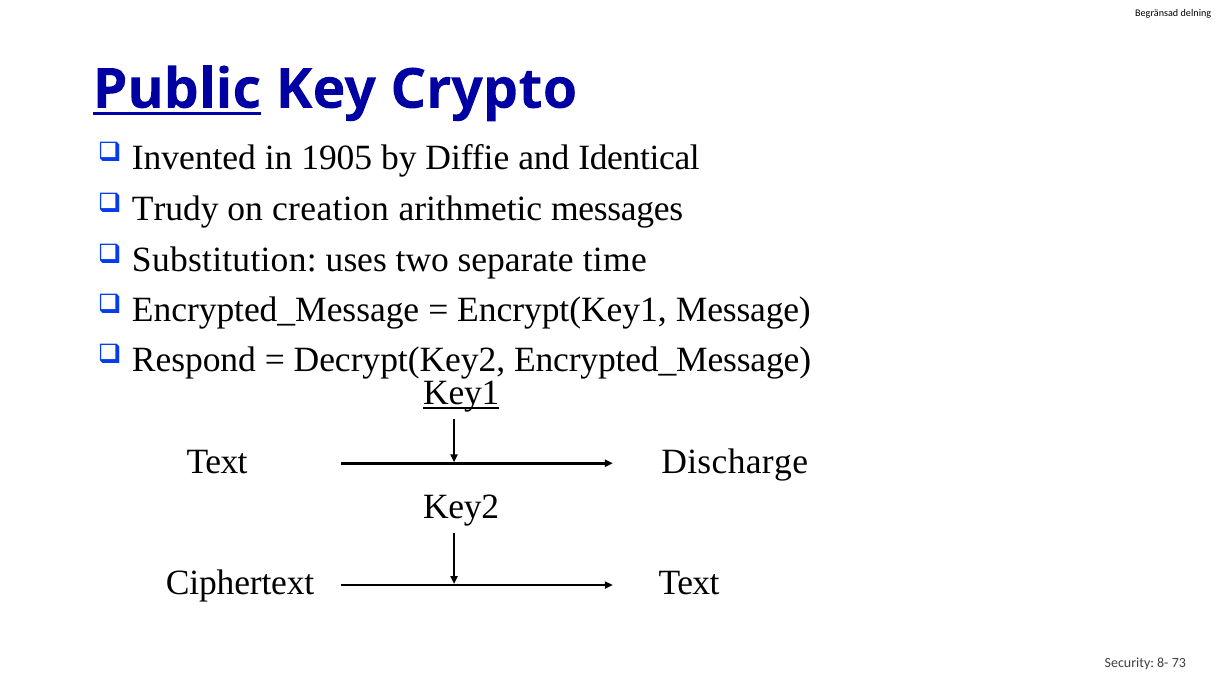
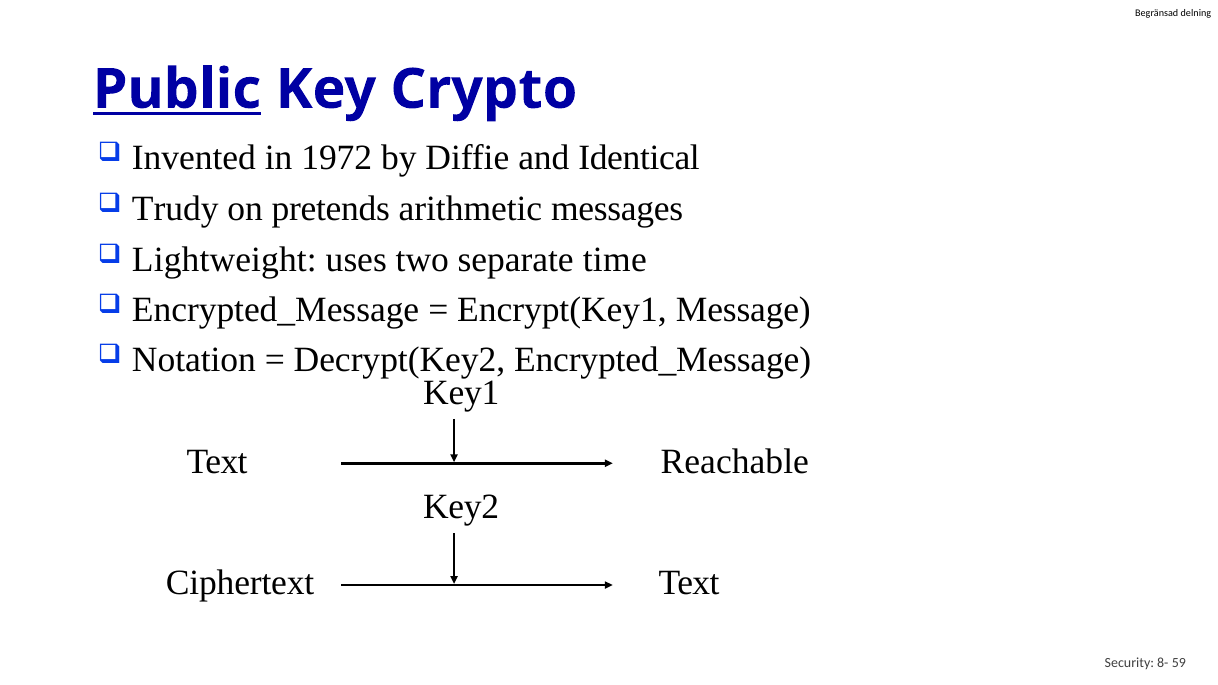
1905: 1905 -> 1972
creation: creation -> pretends
Substitution: Substitution -> Lightweight
Respond: Respond -> Notation
Key1 underline: present -> none
Discharge: Discharge -> Reachable
73: 73 -> 59
